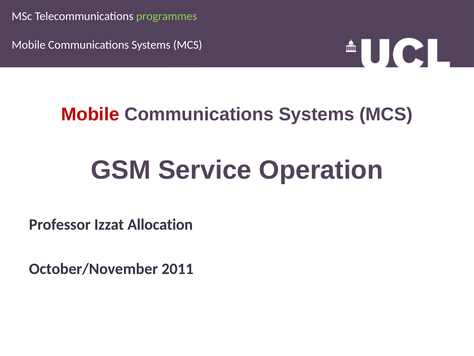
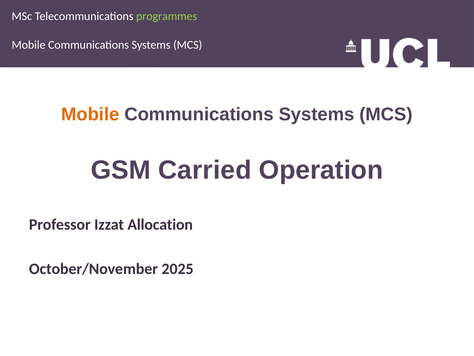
Mobile at (90, 114) colour: red -> orange
Service: Service -> Carried
2011: 2011 -> 2025
